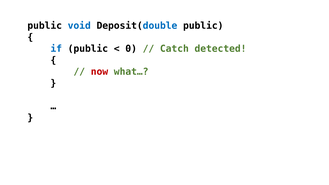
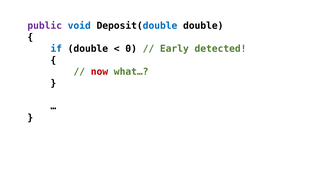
public at (45, 26) colour: black -> purple
Deposit(double public: public -> double
if public: public -> double
Catch: Catch -> Early
